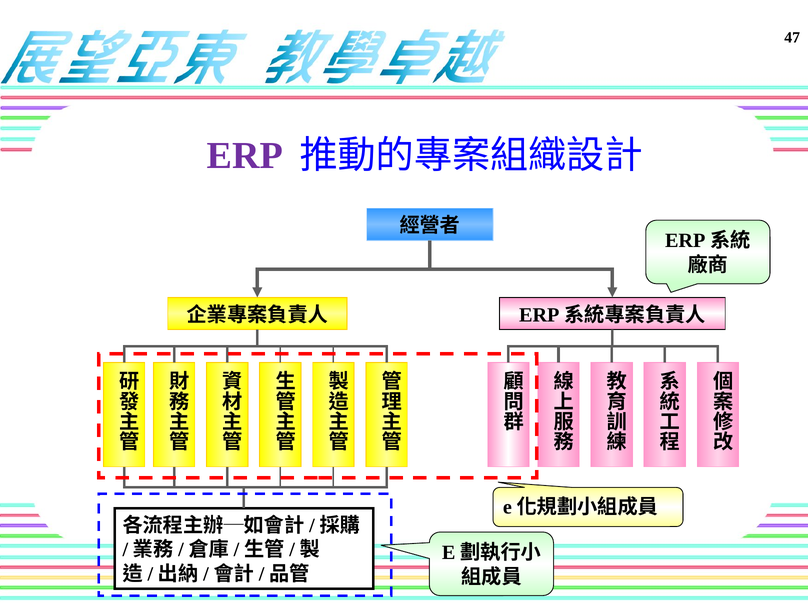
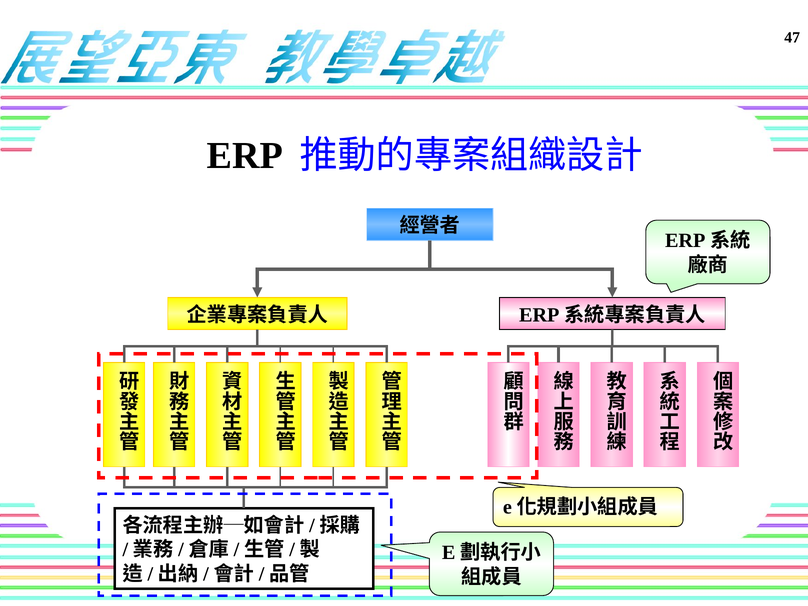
ERP colour: purple -> black
